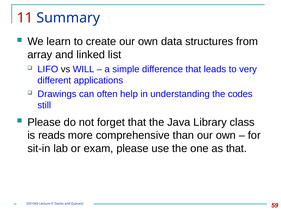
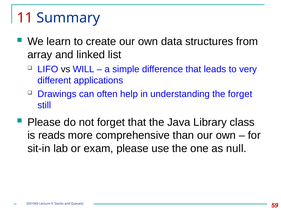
the codes: codes -> forget
as that: that -> null
